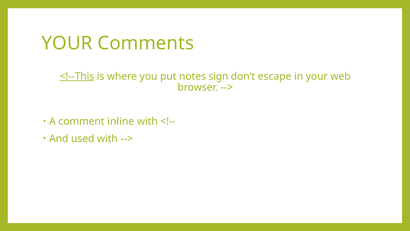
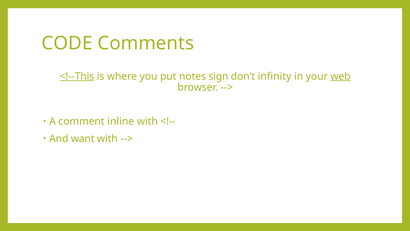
YOUR at (67, 43): YOUR -> CODE
escape: escape -> infinity
web underline: none -> present
used: used -> want
